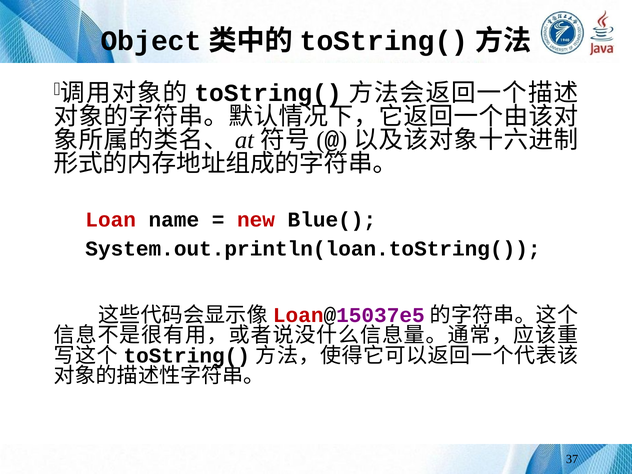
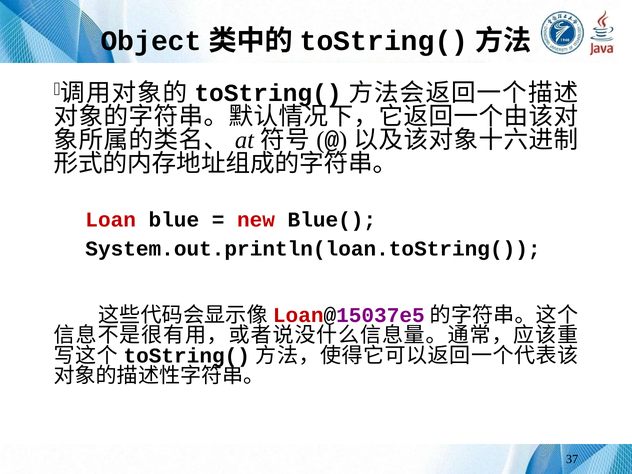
name: name -> blue
